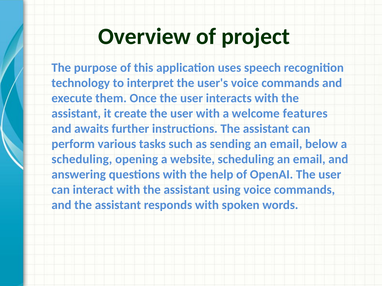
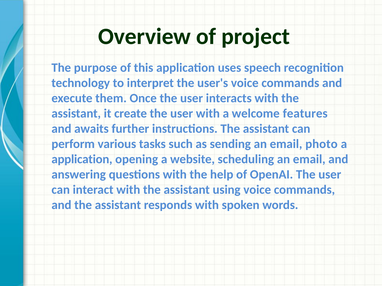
below: below -> photo
scheduling at (82, 159): scheduling -> application
